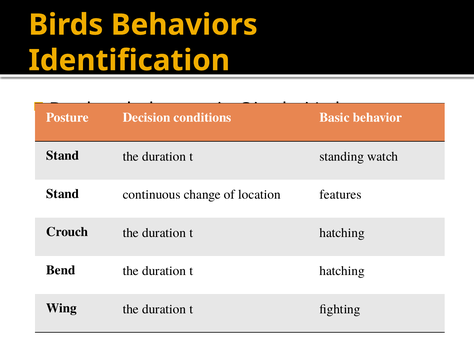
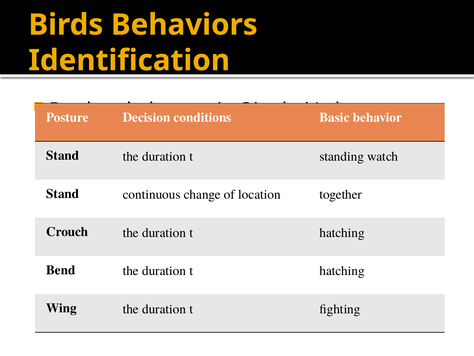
features: features -> together
